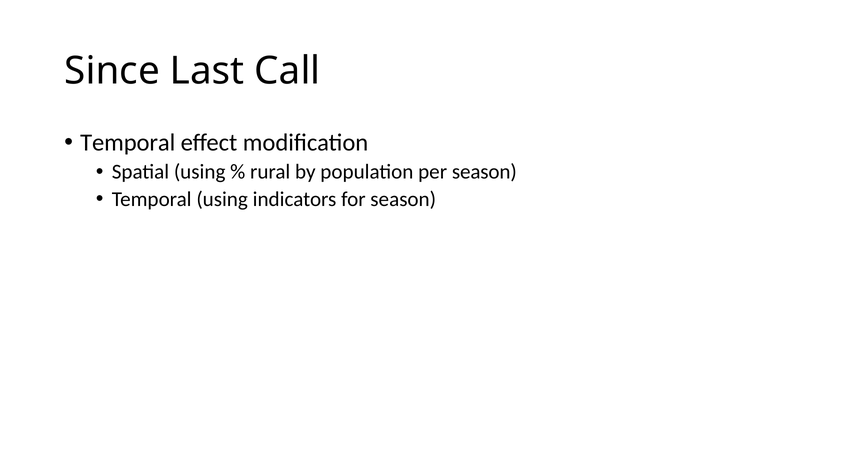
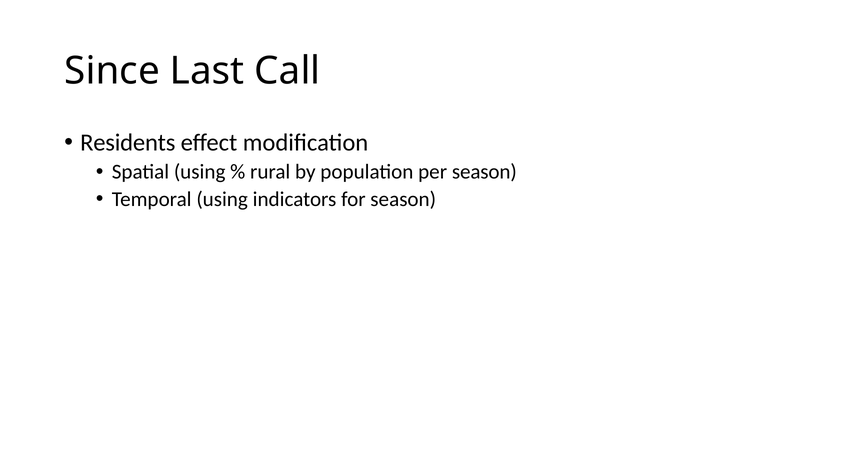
Temporal at (128, 143): Temporal -> Residents
